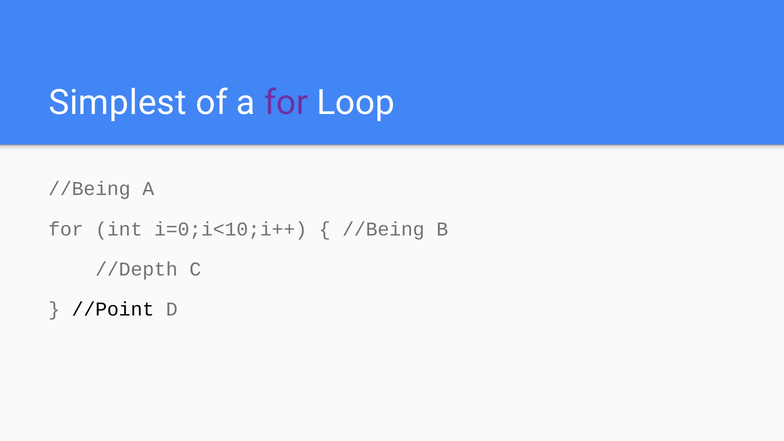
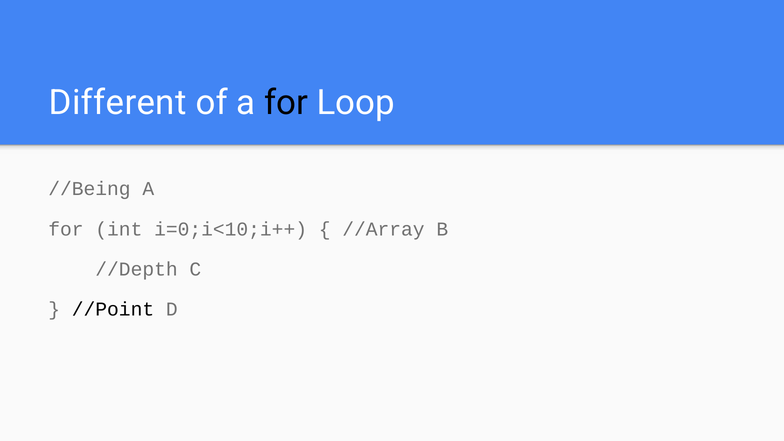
Simplest: Simplest -> Different
for at (286, 103) colour: purple -> black
//Being at (383, 229): //Being -> //Array
